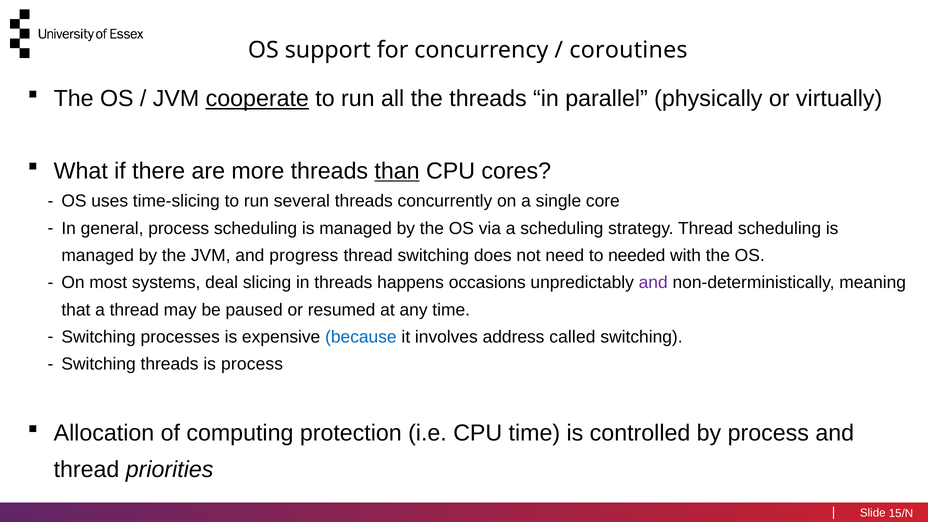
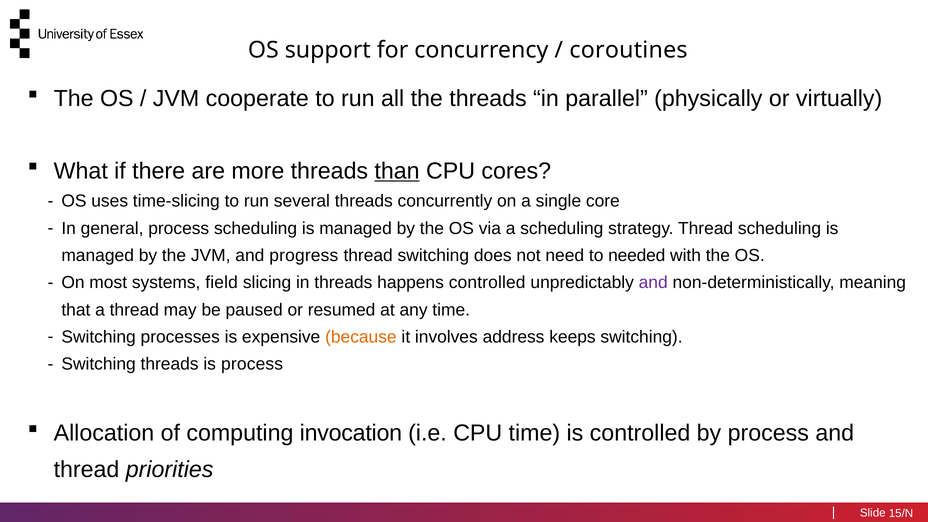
cooperate underline: present -> none
deal: deal -> field
happens occasions: occasions -> controlled
because colour: blue -> orange
called: called -> keeps
protection: protection -> invocation
